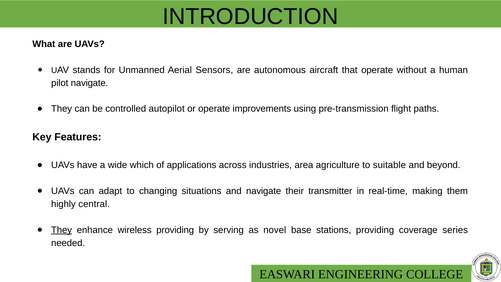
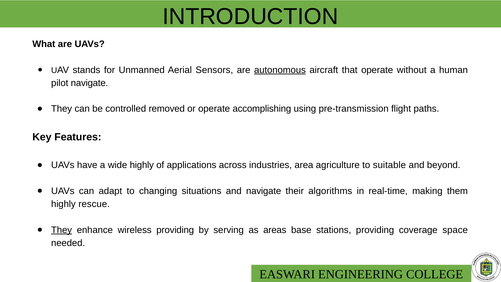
autonomous underline: none -> present
autopilot: autopilot -> removed
improvements: improvements -> accomplishing
wide which: which -> highly
transmitter: transmitter -> algorithms
central: central -> rescue
novel: novel -> areas
series: series -> space
